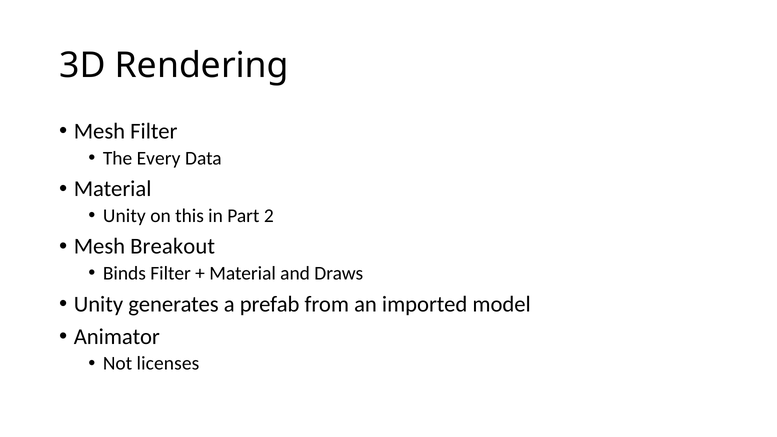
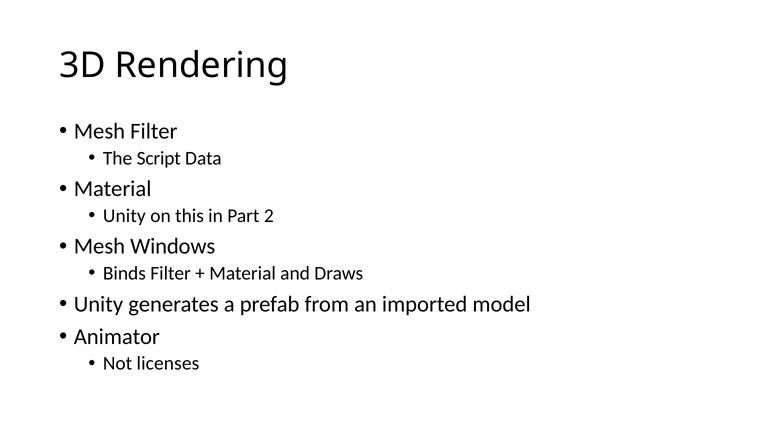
Every: Every -> Script
Breakout: Breakout -> Windows
